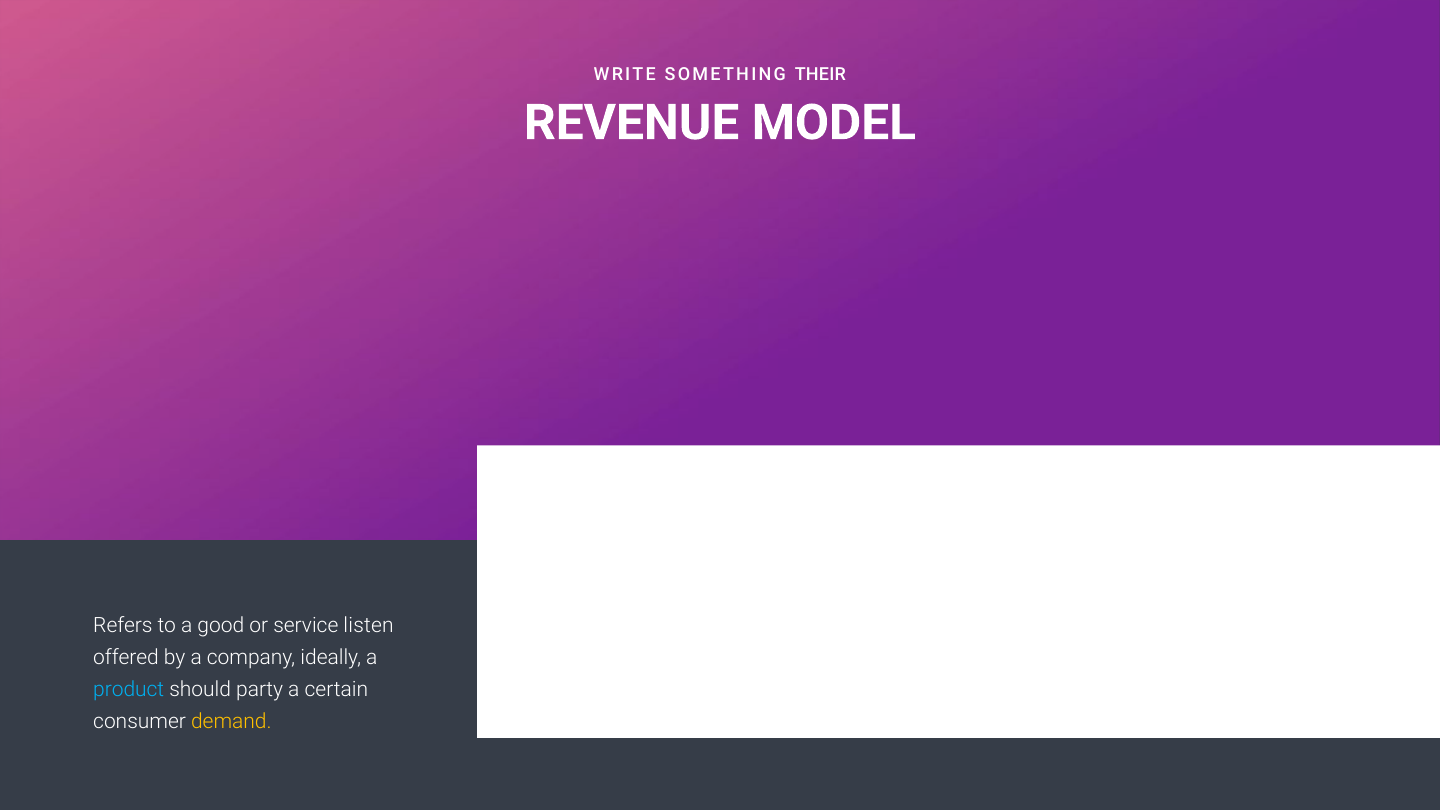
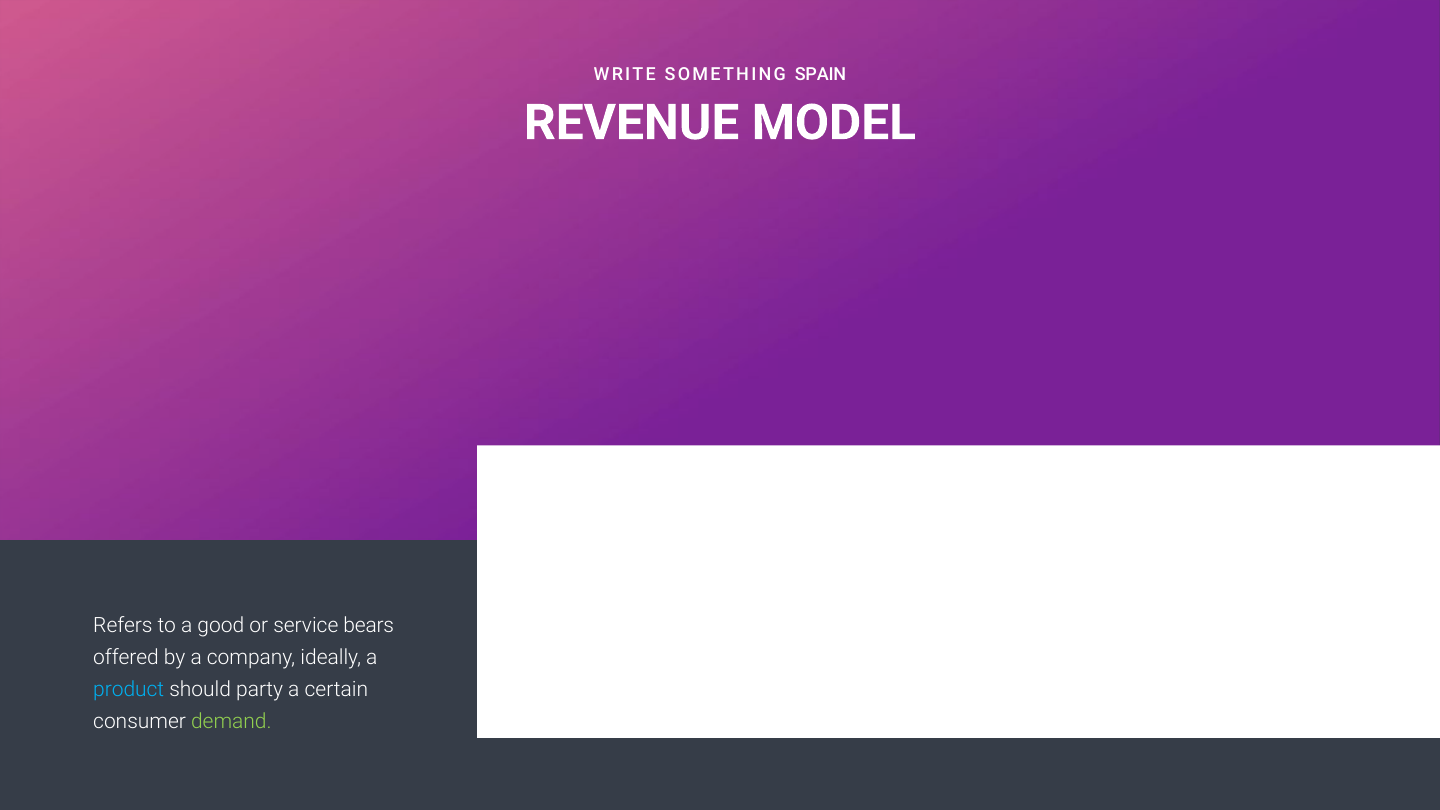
THEIR: THEIR -> SPAIN
listen: listen -> bears
demand colour: yellow -> light green
